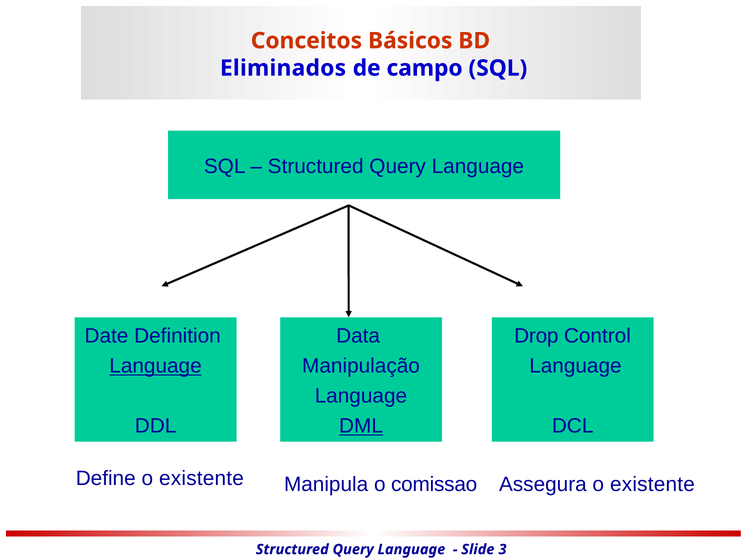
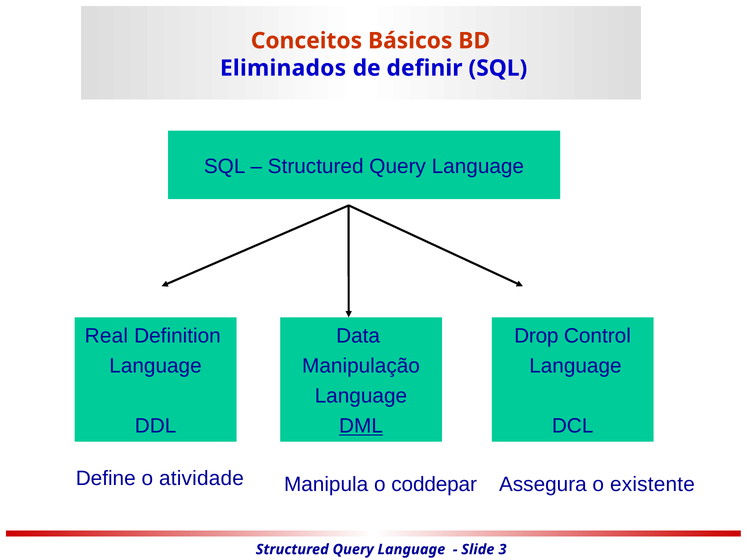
campo: campo -> definir
Date: Date -> Real
Language at (156, 366) underline: present -> none
Define o existente: existente -> atividade
comissao: comissao -> coddepar
